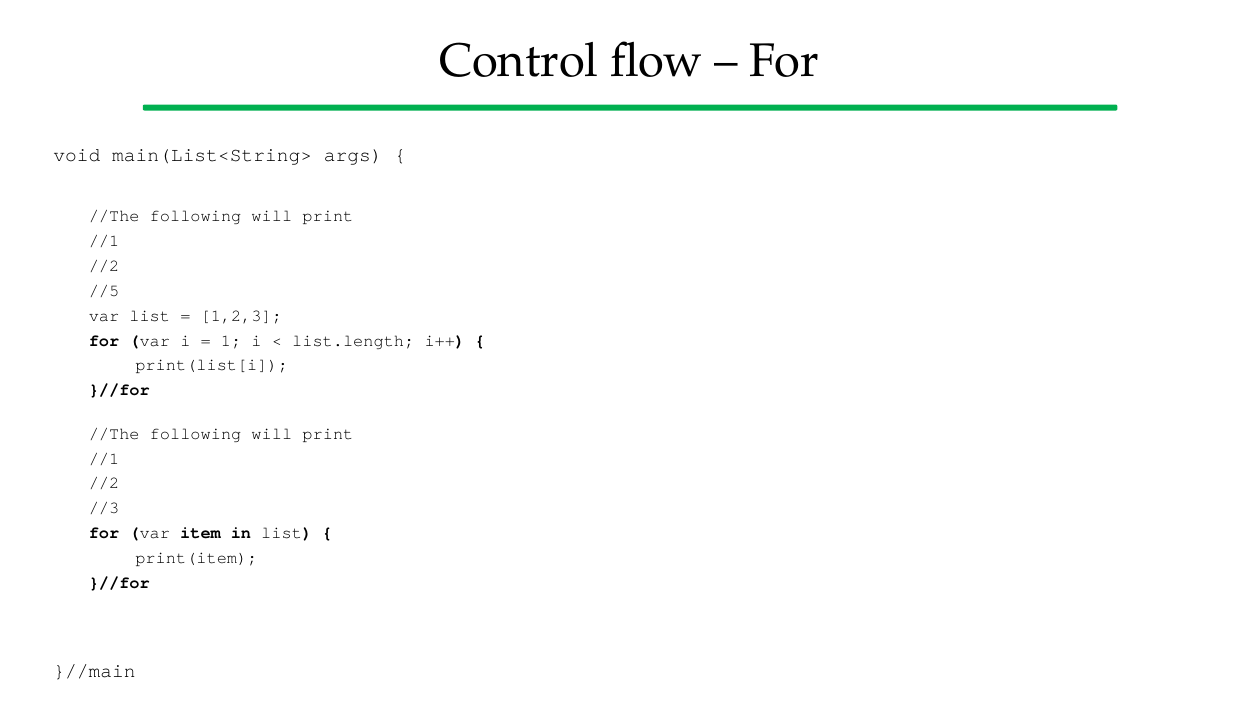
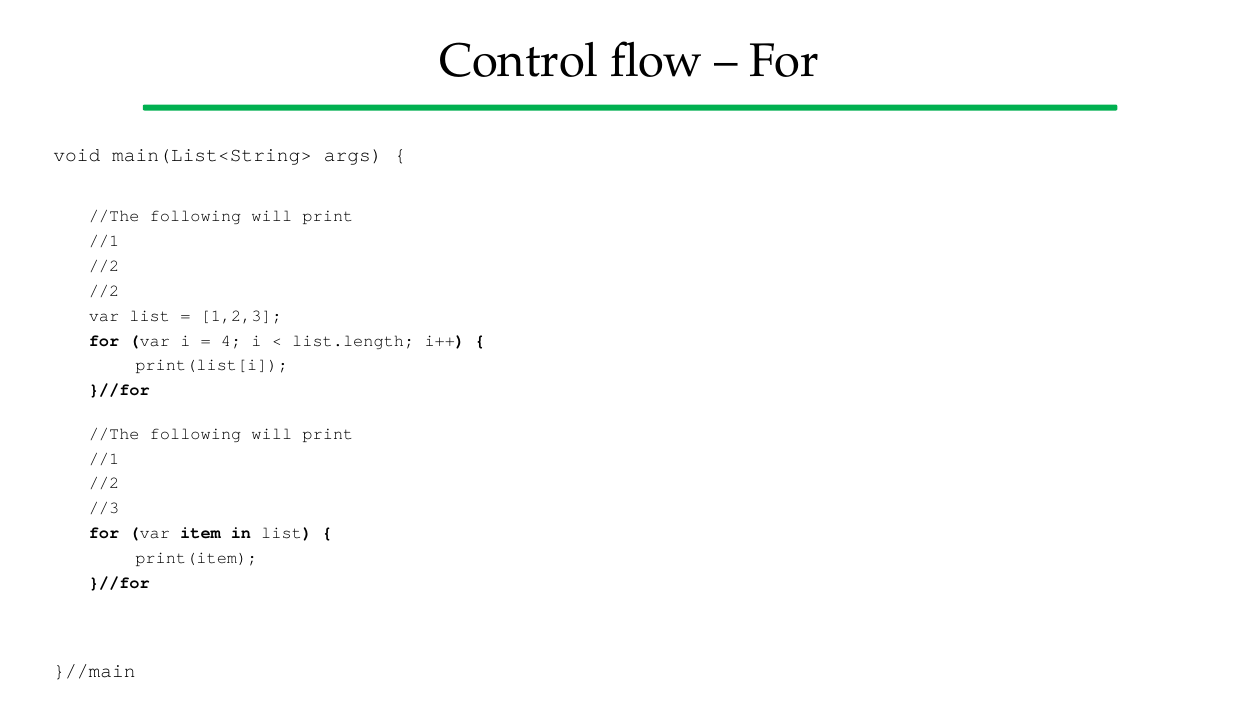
//5 at (104, 291): //5 -> //2
1: 1 -> 4
